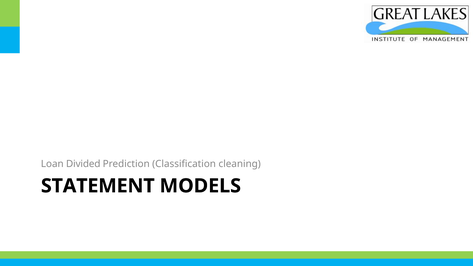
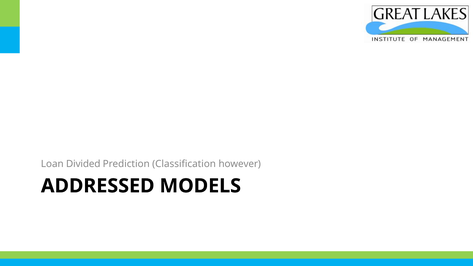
cleaning: cleaning -> however
STATEMENT: STATEMENT -> ADDRESSED
